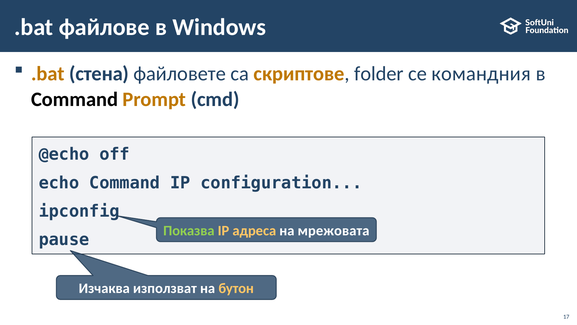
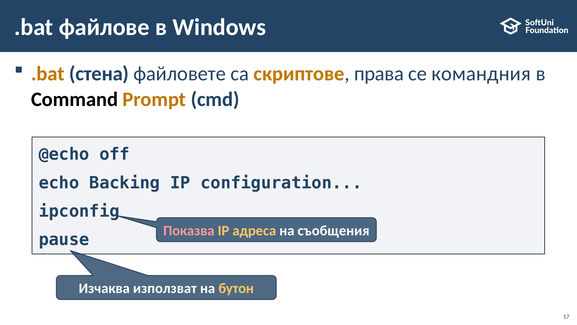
folder: folder -> права
echo Command: Command -> Backing
Показва colour: light green -> pink
мрежовата: мрежовата -> съобщения
